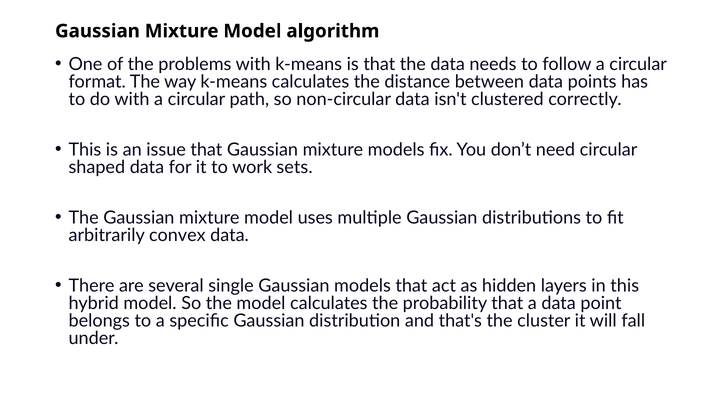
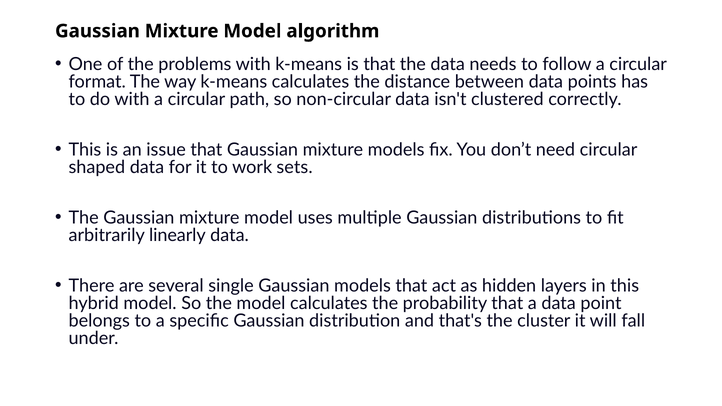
convex: convex -> linearly
